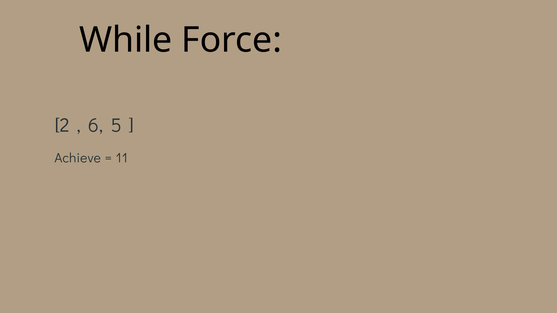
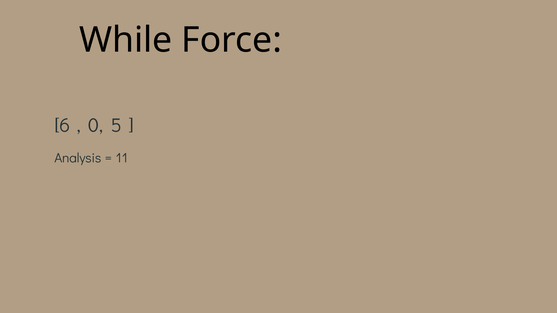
2: 2 -> 6
6: 6 -> 0
Achieve: Achieve -> Analysis
